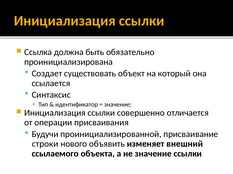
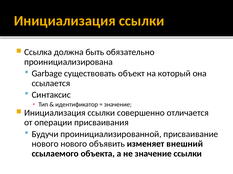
Создает: Создает -> Garbage
строки at (45, 144): строки -> нового
